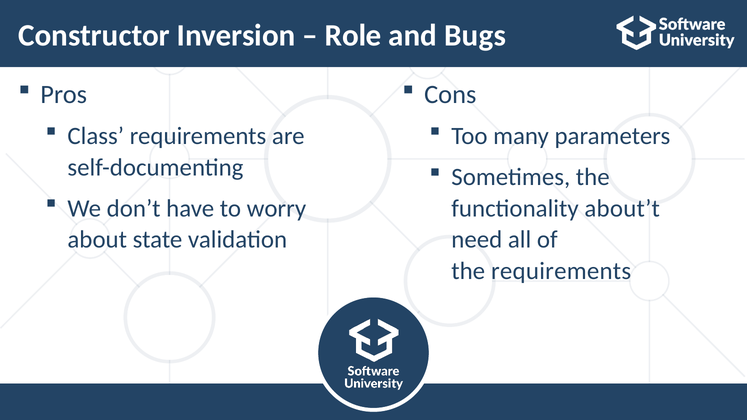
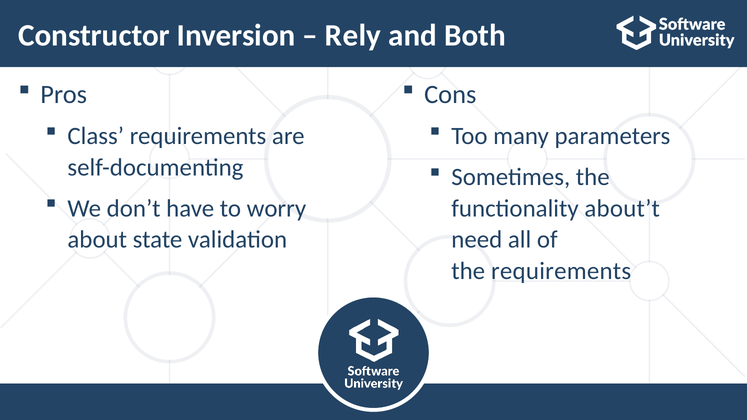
Role: Role -> Rely
Bugs: Bugs -> Both
